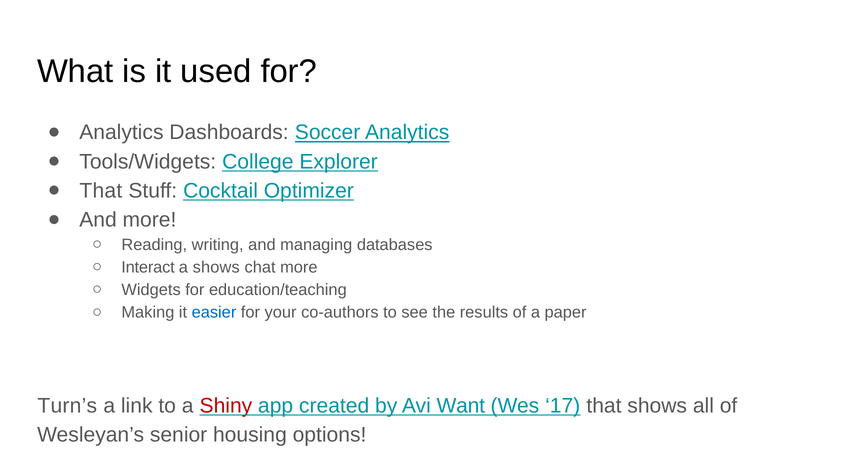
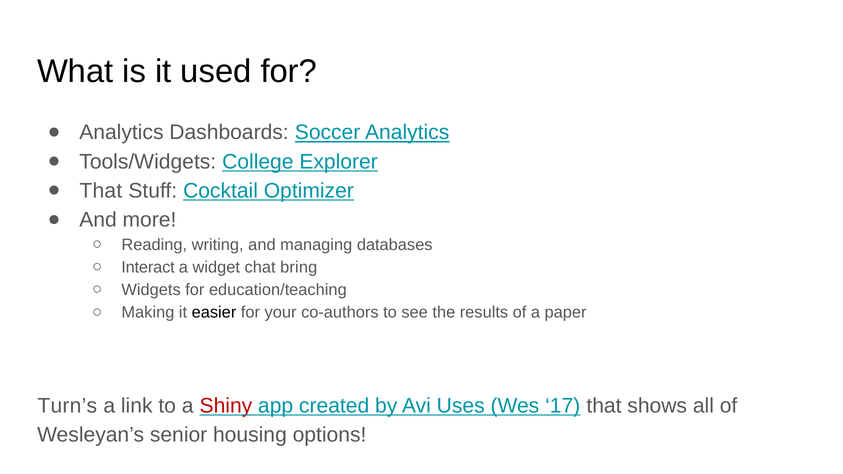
a shows: shows -> widget
chat more: more -> bring
easier colour: blue -> black
Want: Want -> Uses
